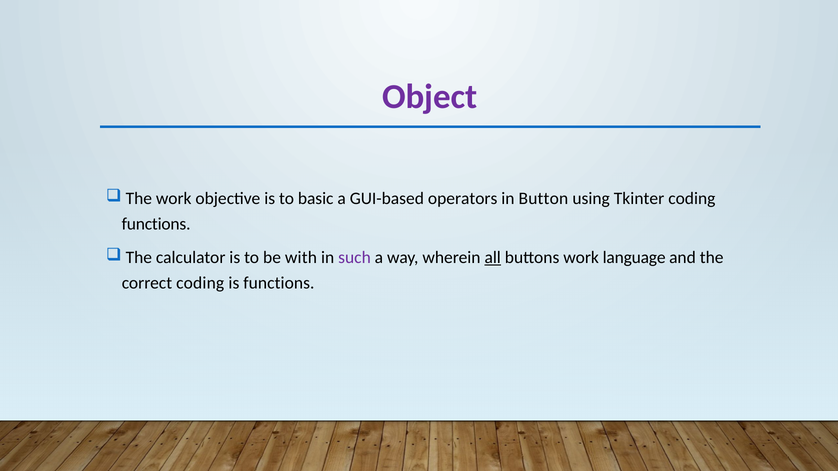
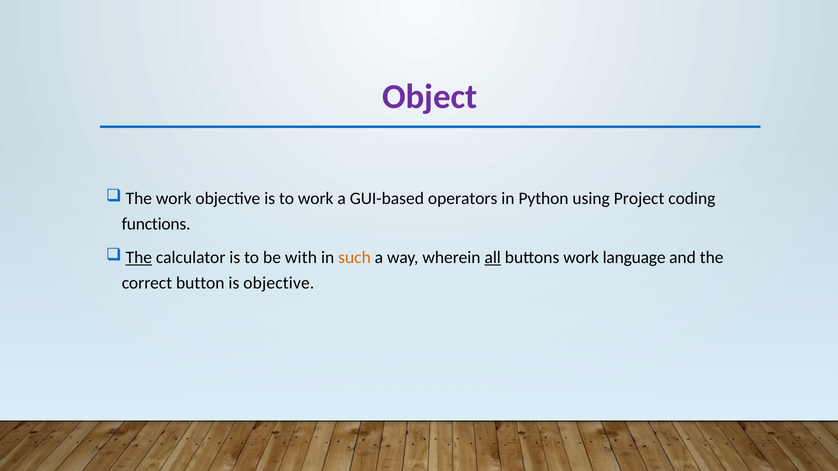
to basic: basic -> work
Button: Button -> Python
Tkinter: Tkinter -> Project
The at (139, 258) underline: none -> present
such colour: purple -> orange
correct coding: coding -> button
is functions: functions -> objective
